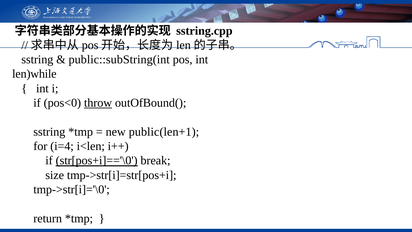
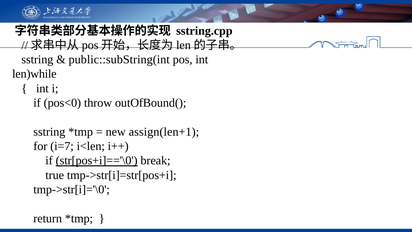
throw underline: present -> none
public(len+1: public(len+1 -> assign(len+1
i=4: i=4 -> i=7
size: size -> true
